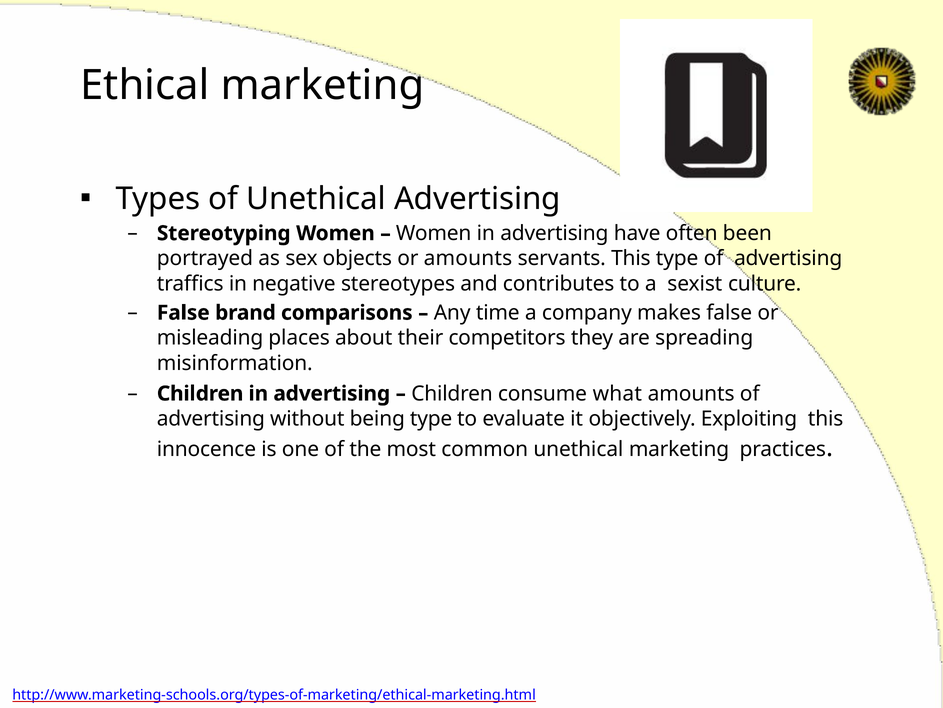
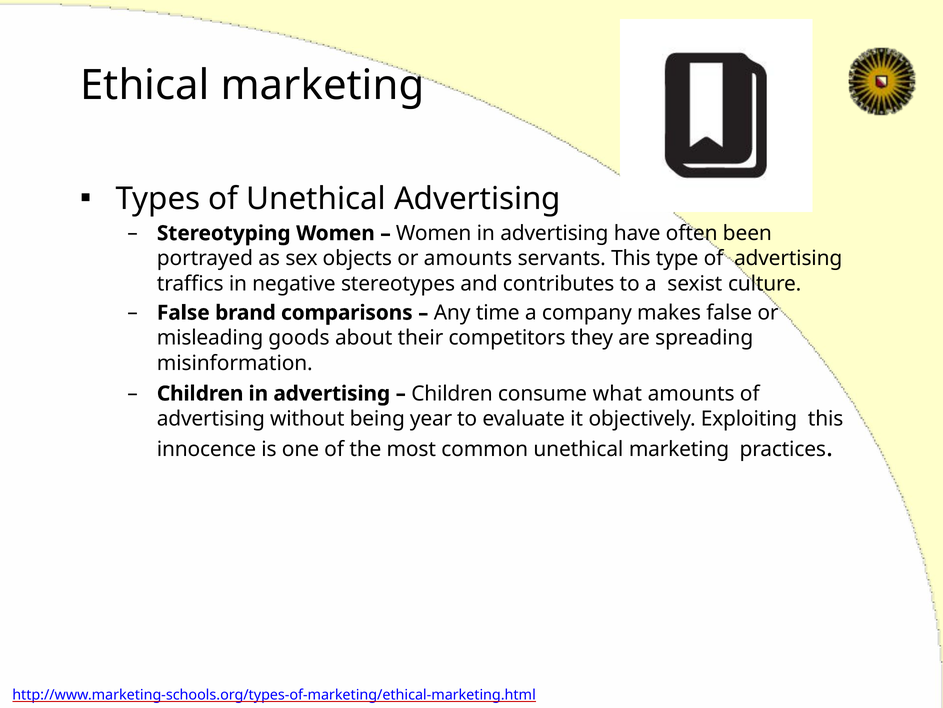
places: places -> goods
being type: type -> year
